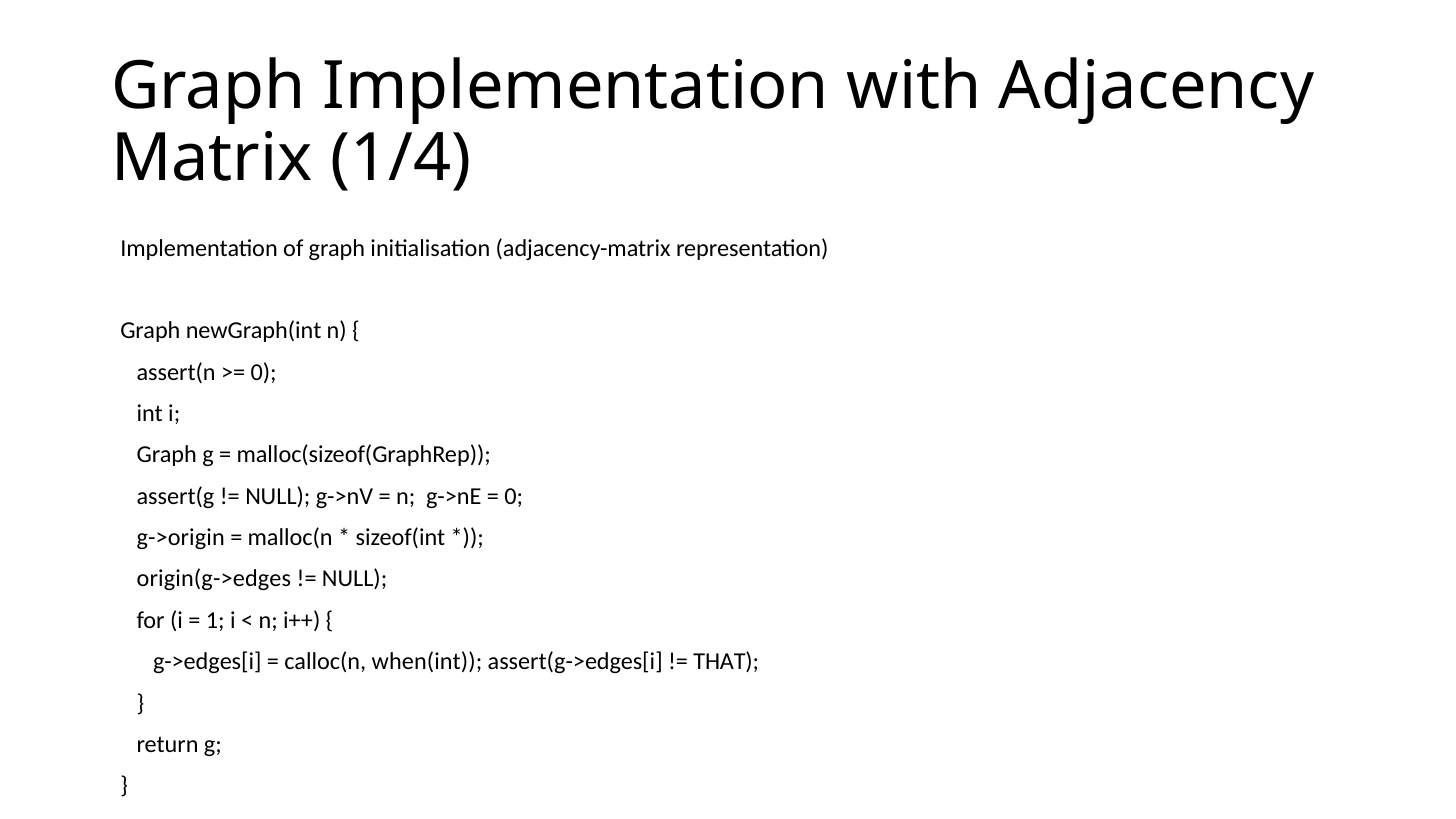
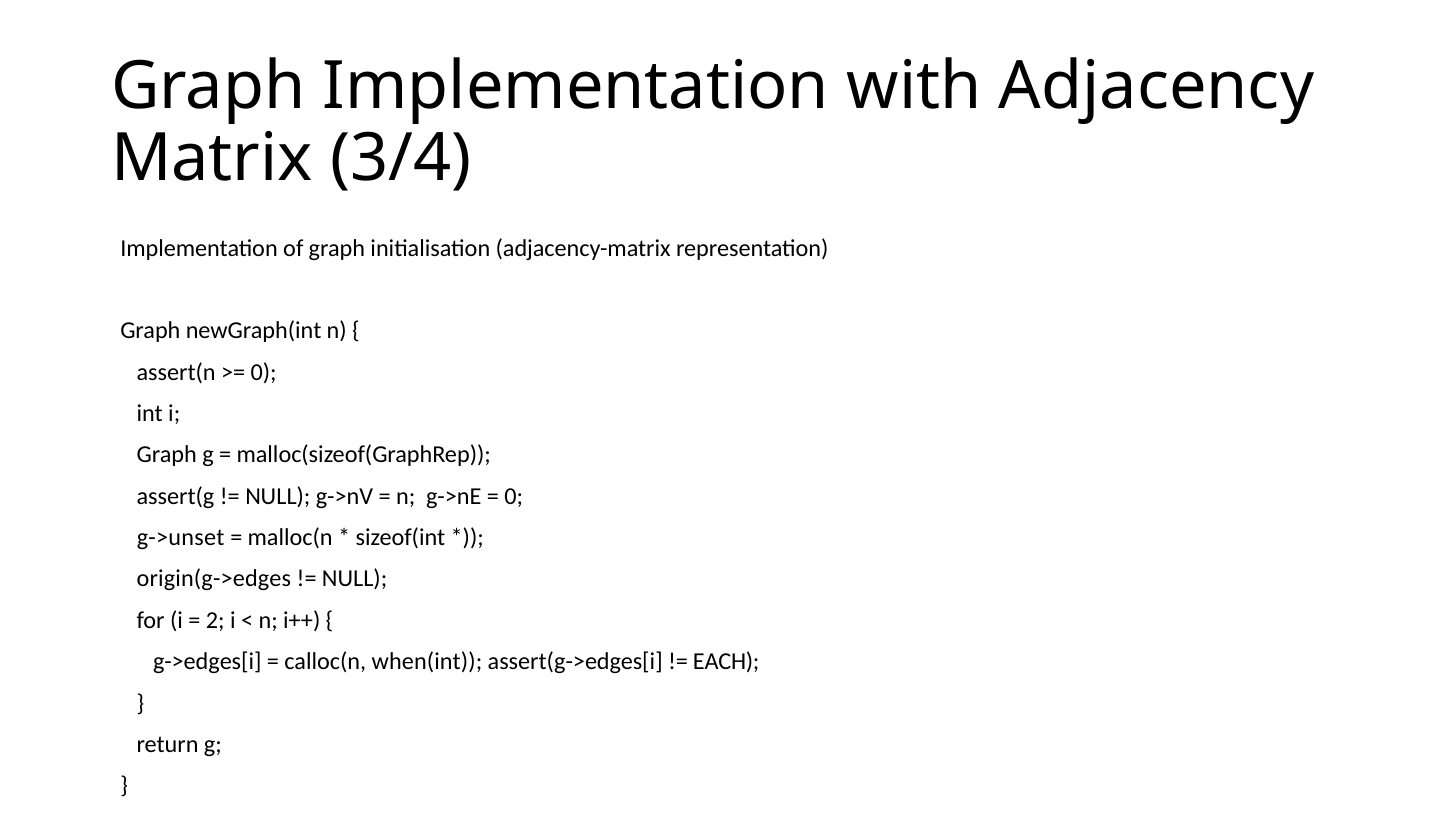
1/4: 1/4 -> 3/4
g->origin: g->origin -> g->unset
1: 1 -> 2
THAT: THAT -> EACH
